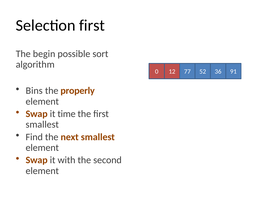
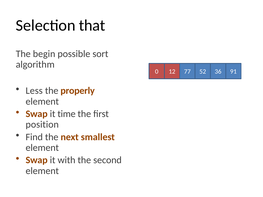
Selection first: first -> that
Bins: Bins -> Less
smallest at (42, 125): smallest -> position
